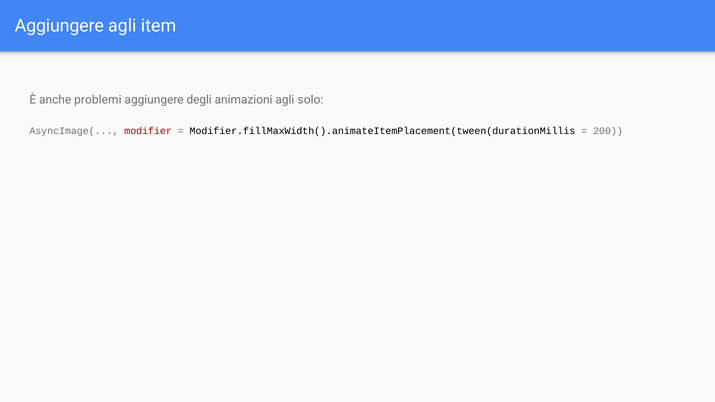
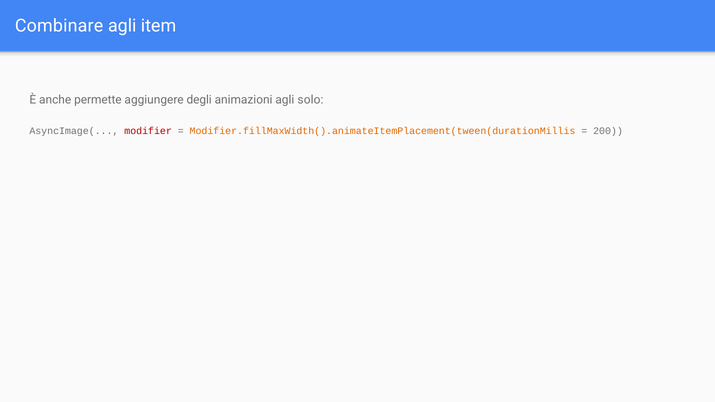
Aggiungere at (59, 26): Aggiungere -> Combinare
problemi: problemi -> permette
Modifier.fillMaxWidth().animateItemPlacement(tween(durationMillis colour: black -> orange
